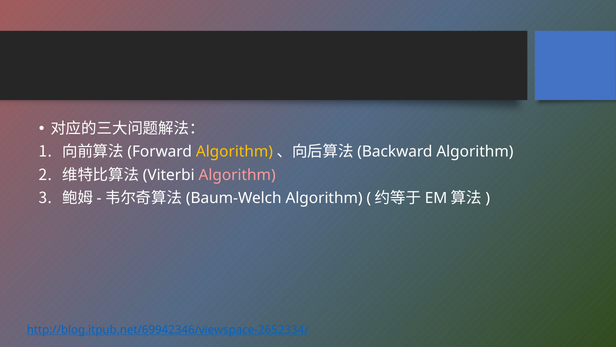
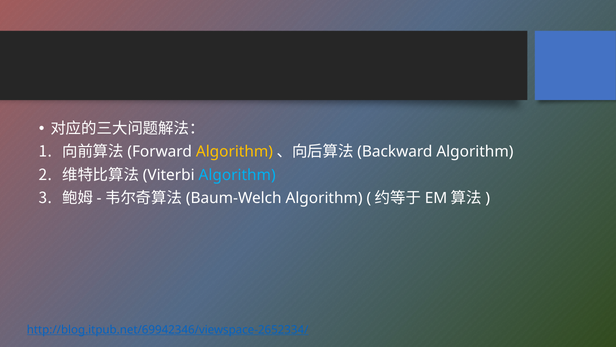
Algorithm at (237, 175) colour: pink -> light blue
